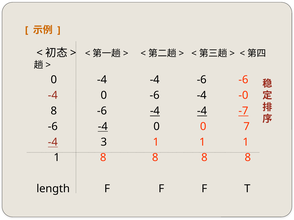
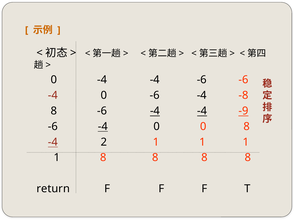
-0: -0 -> -8
-7: -7 -> -9
0 7: 7 -> 8
3: 3 -> 2
length: length -> return
